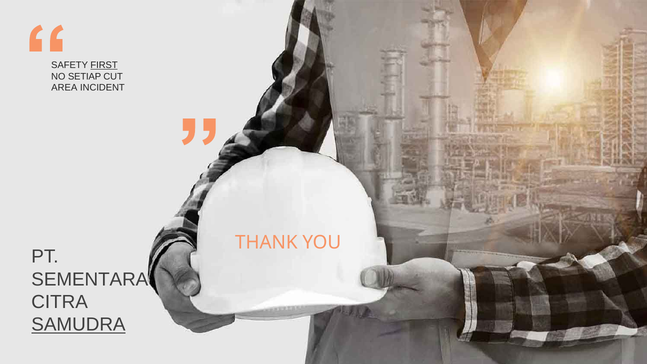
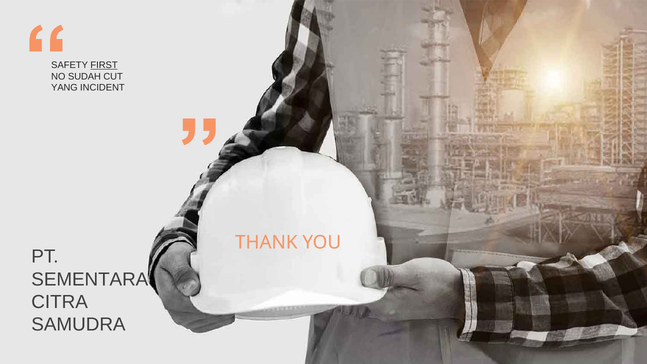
SETIAP: SETIAP -> SUDAH
AREA: AREA -> YANG
SAMUDRA underline: present -> none
